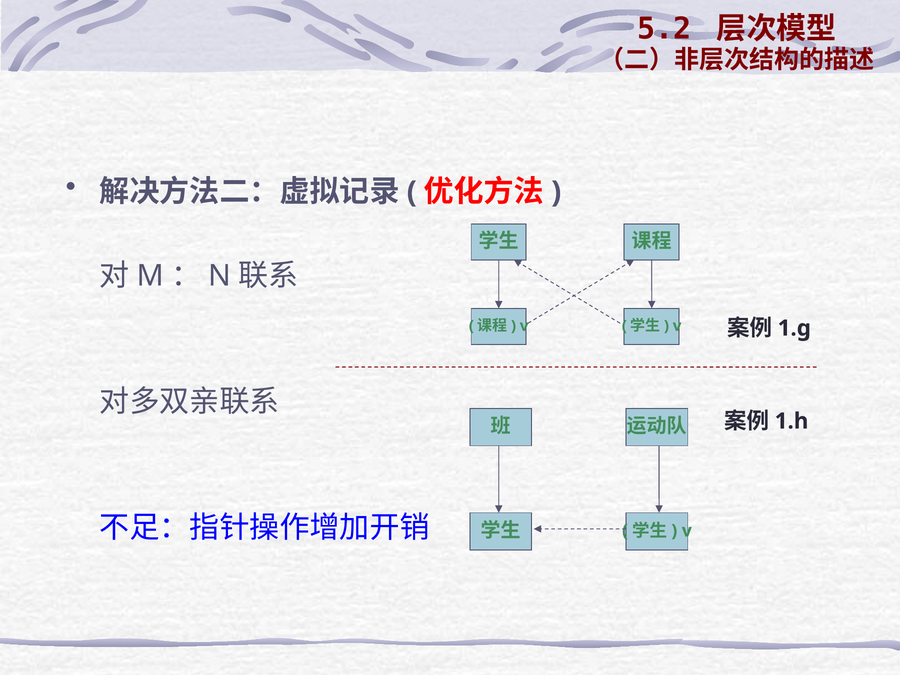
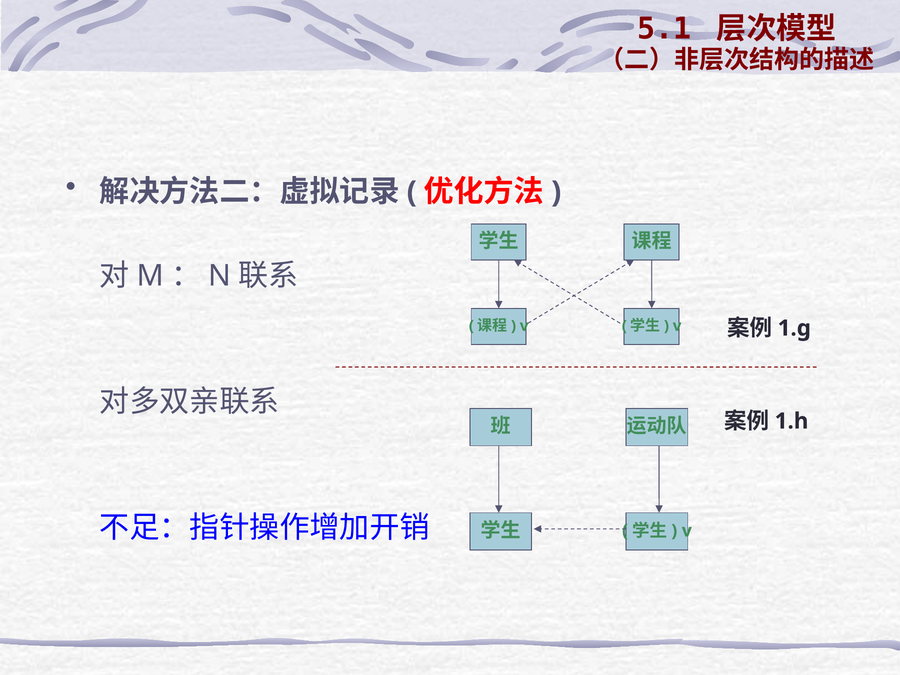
5.2: 5.2 -> 5.1
